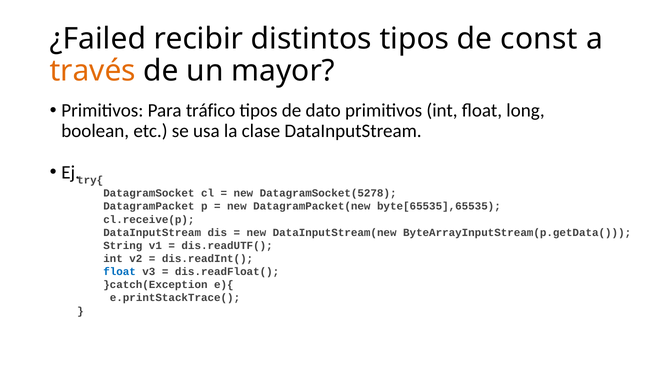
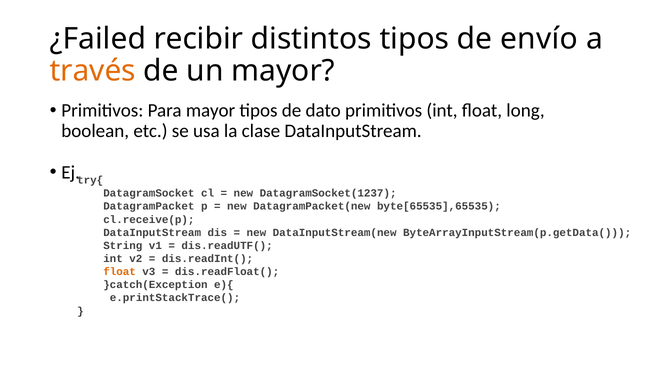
const: const -> envío
Para tráfico: tráfico -> mayor
DatagramSocket(5278: DatagramSocket(5278 -> DatagramSocket(1237
float at (120, 272) colour: blue -> orange
